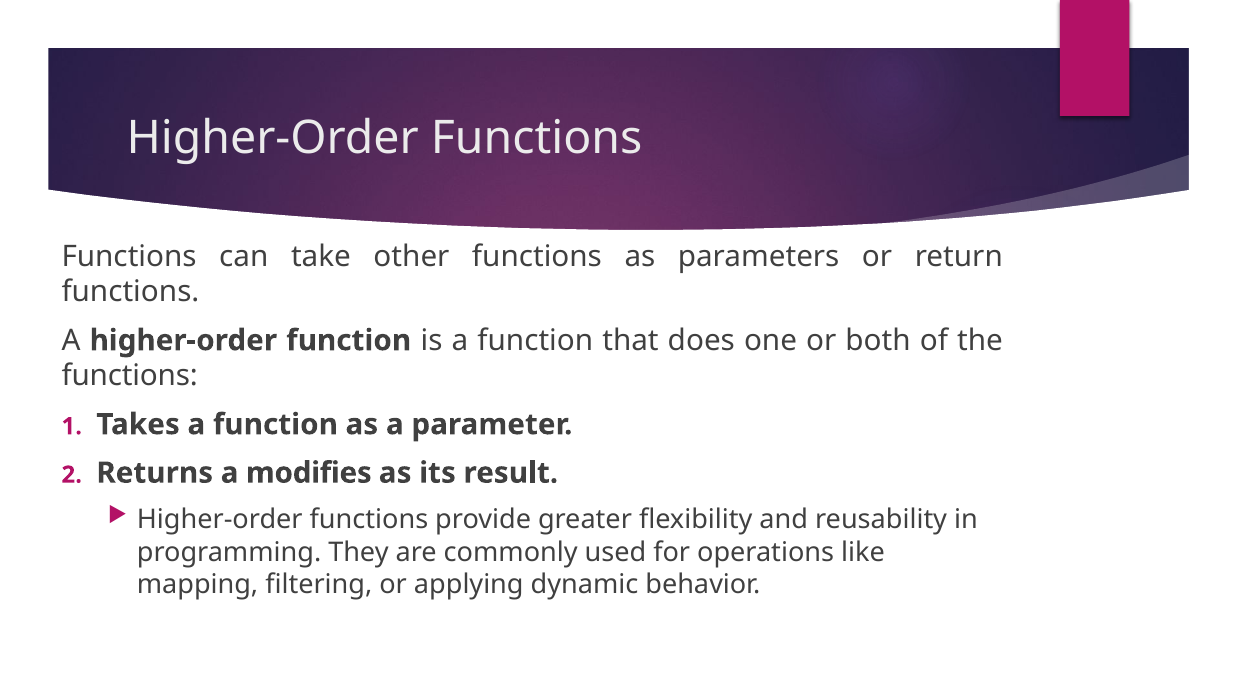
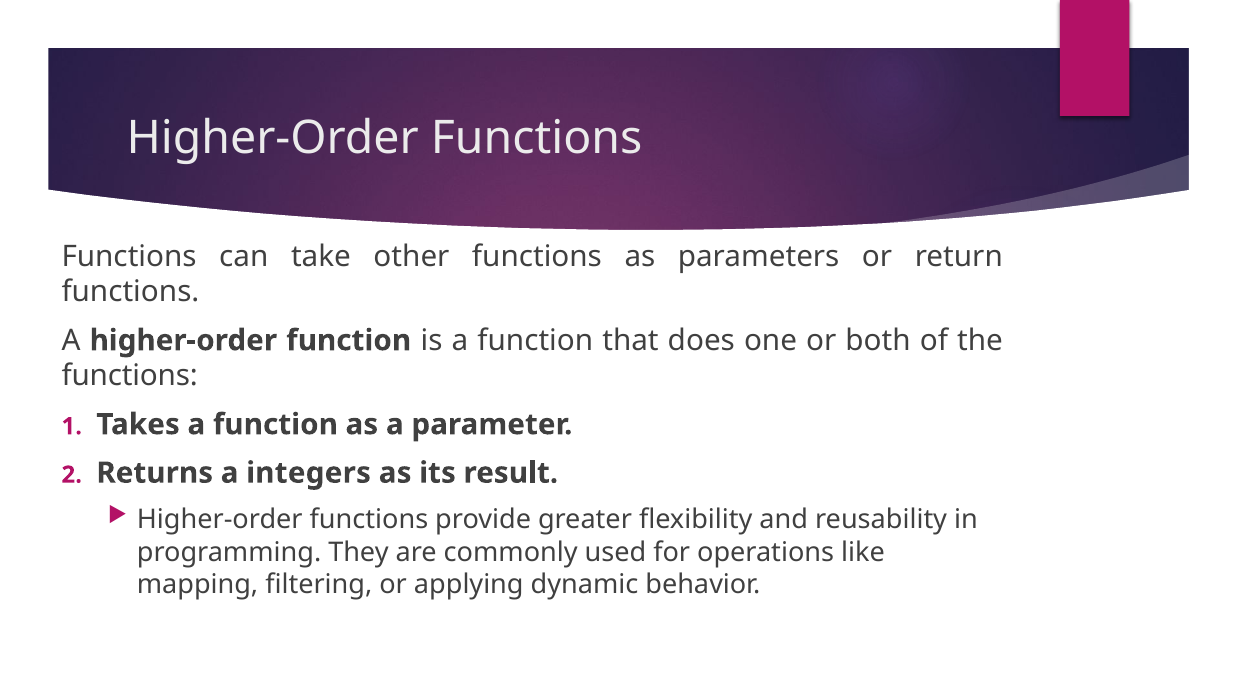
modifies: modifies -> integers
